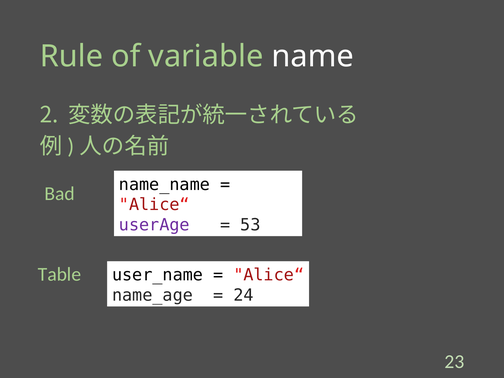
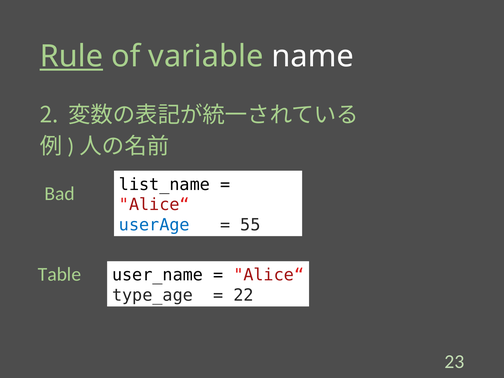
Rule underline: none -> present
name_name: name_name -> list_name
userAge colour: purple -> blue
53: 53 -> 55
name_age: name_age -> type_age
24: 24 -> 22
